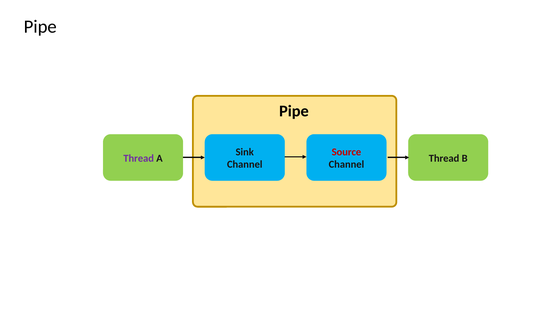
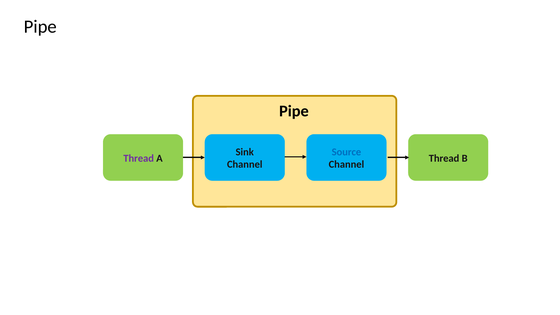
Source colour: red -> blue
